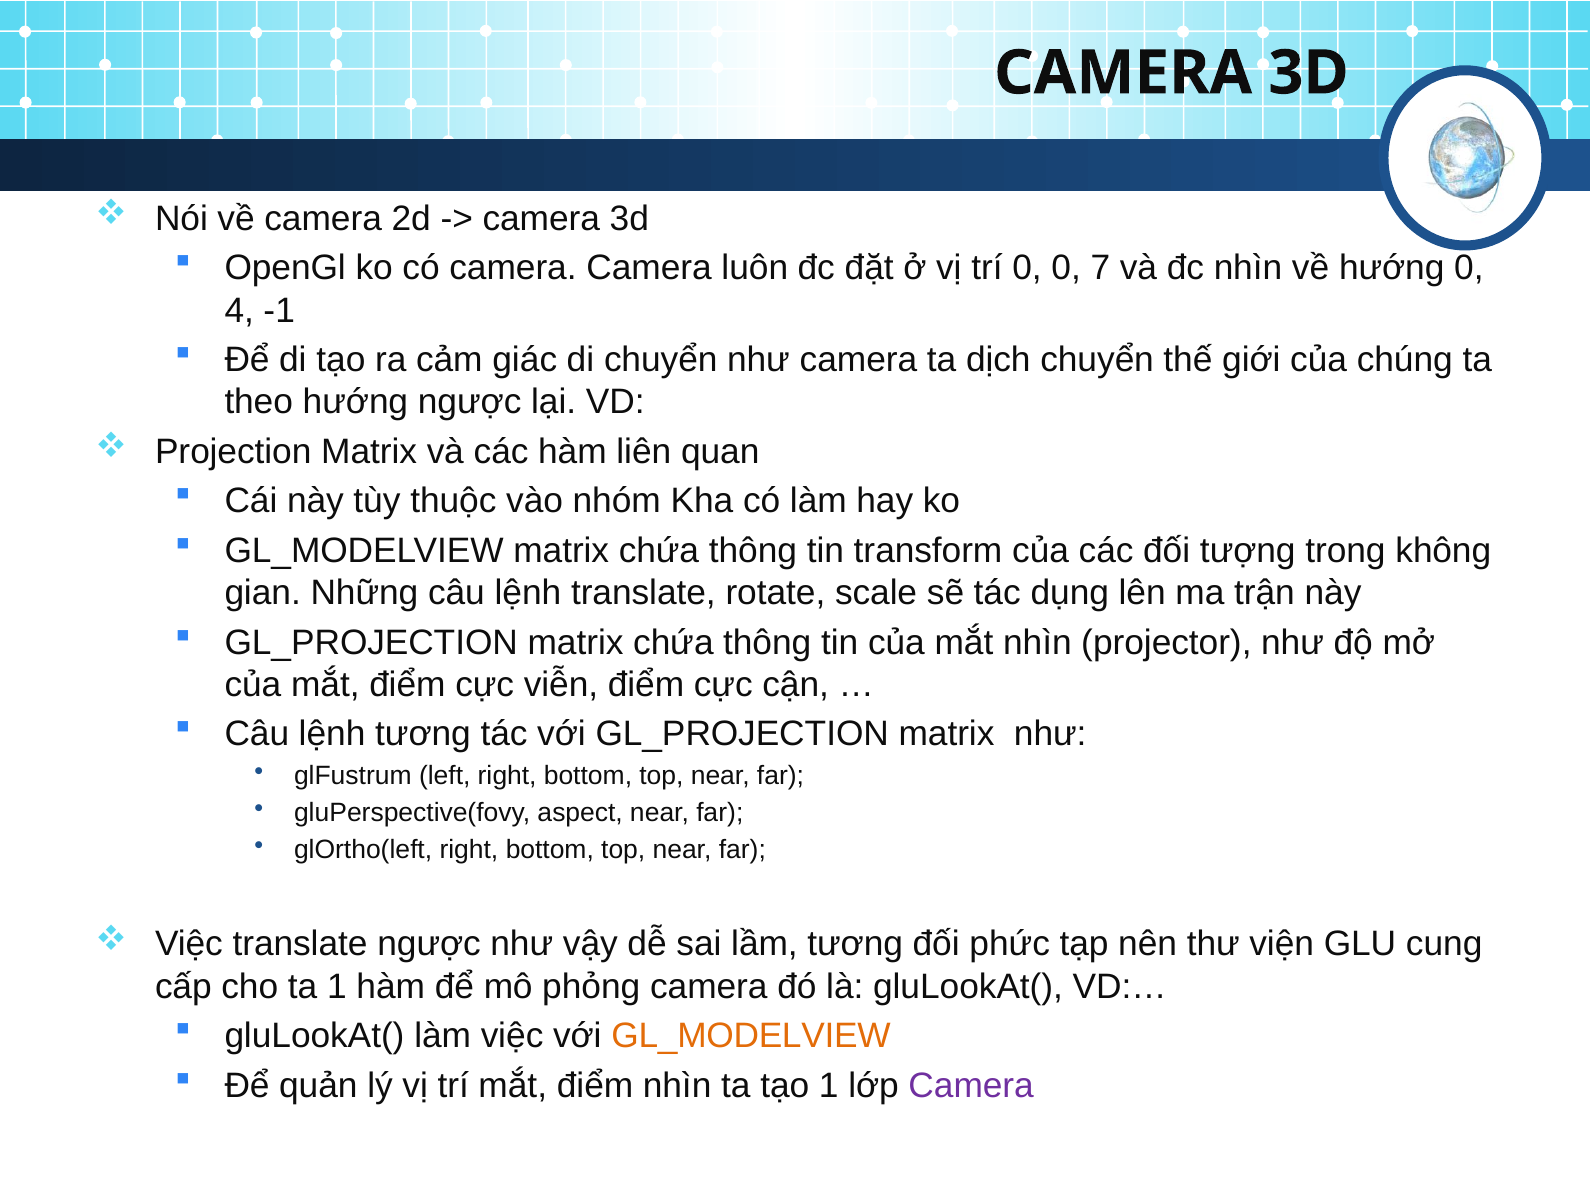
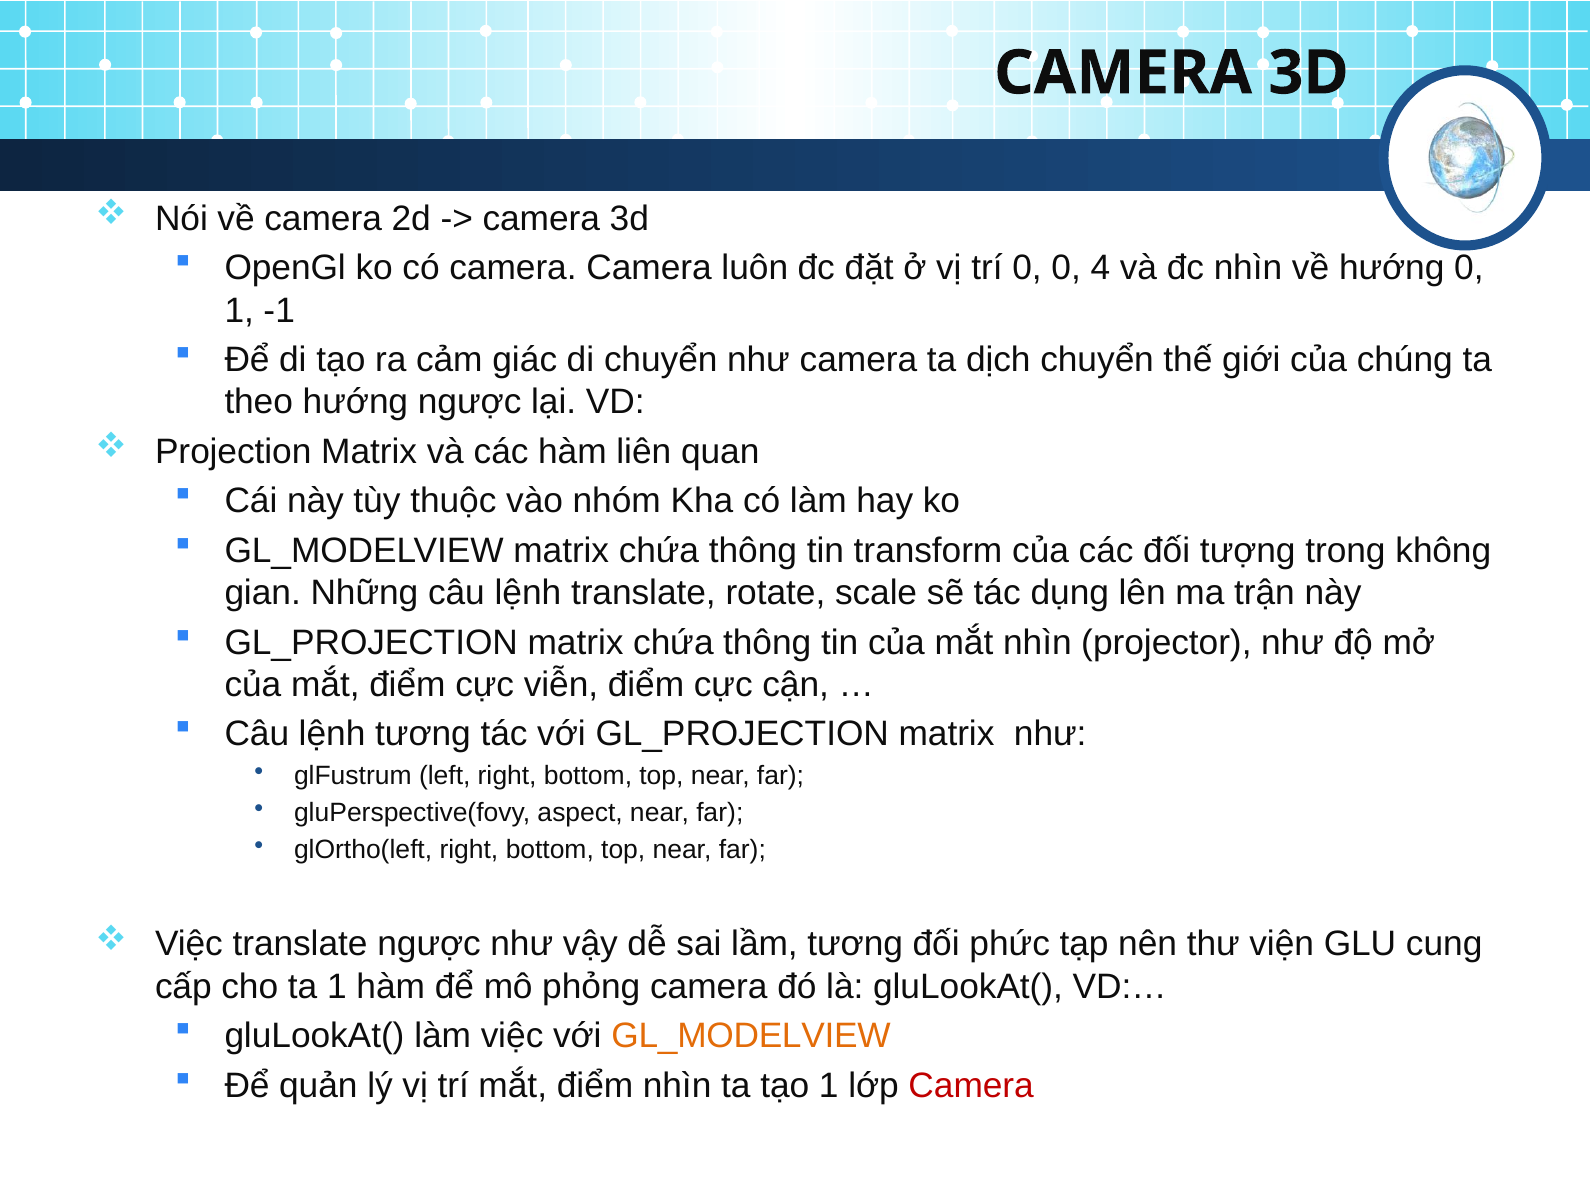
7: 7 -> 4
4 at (239, 311): 4 -> 1
Camera at (971, 1086) colour: purple -> red
